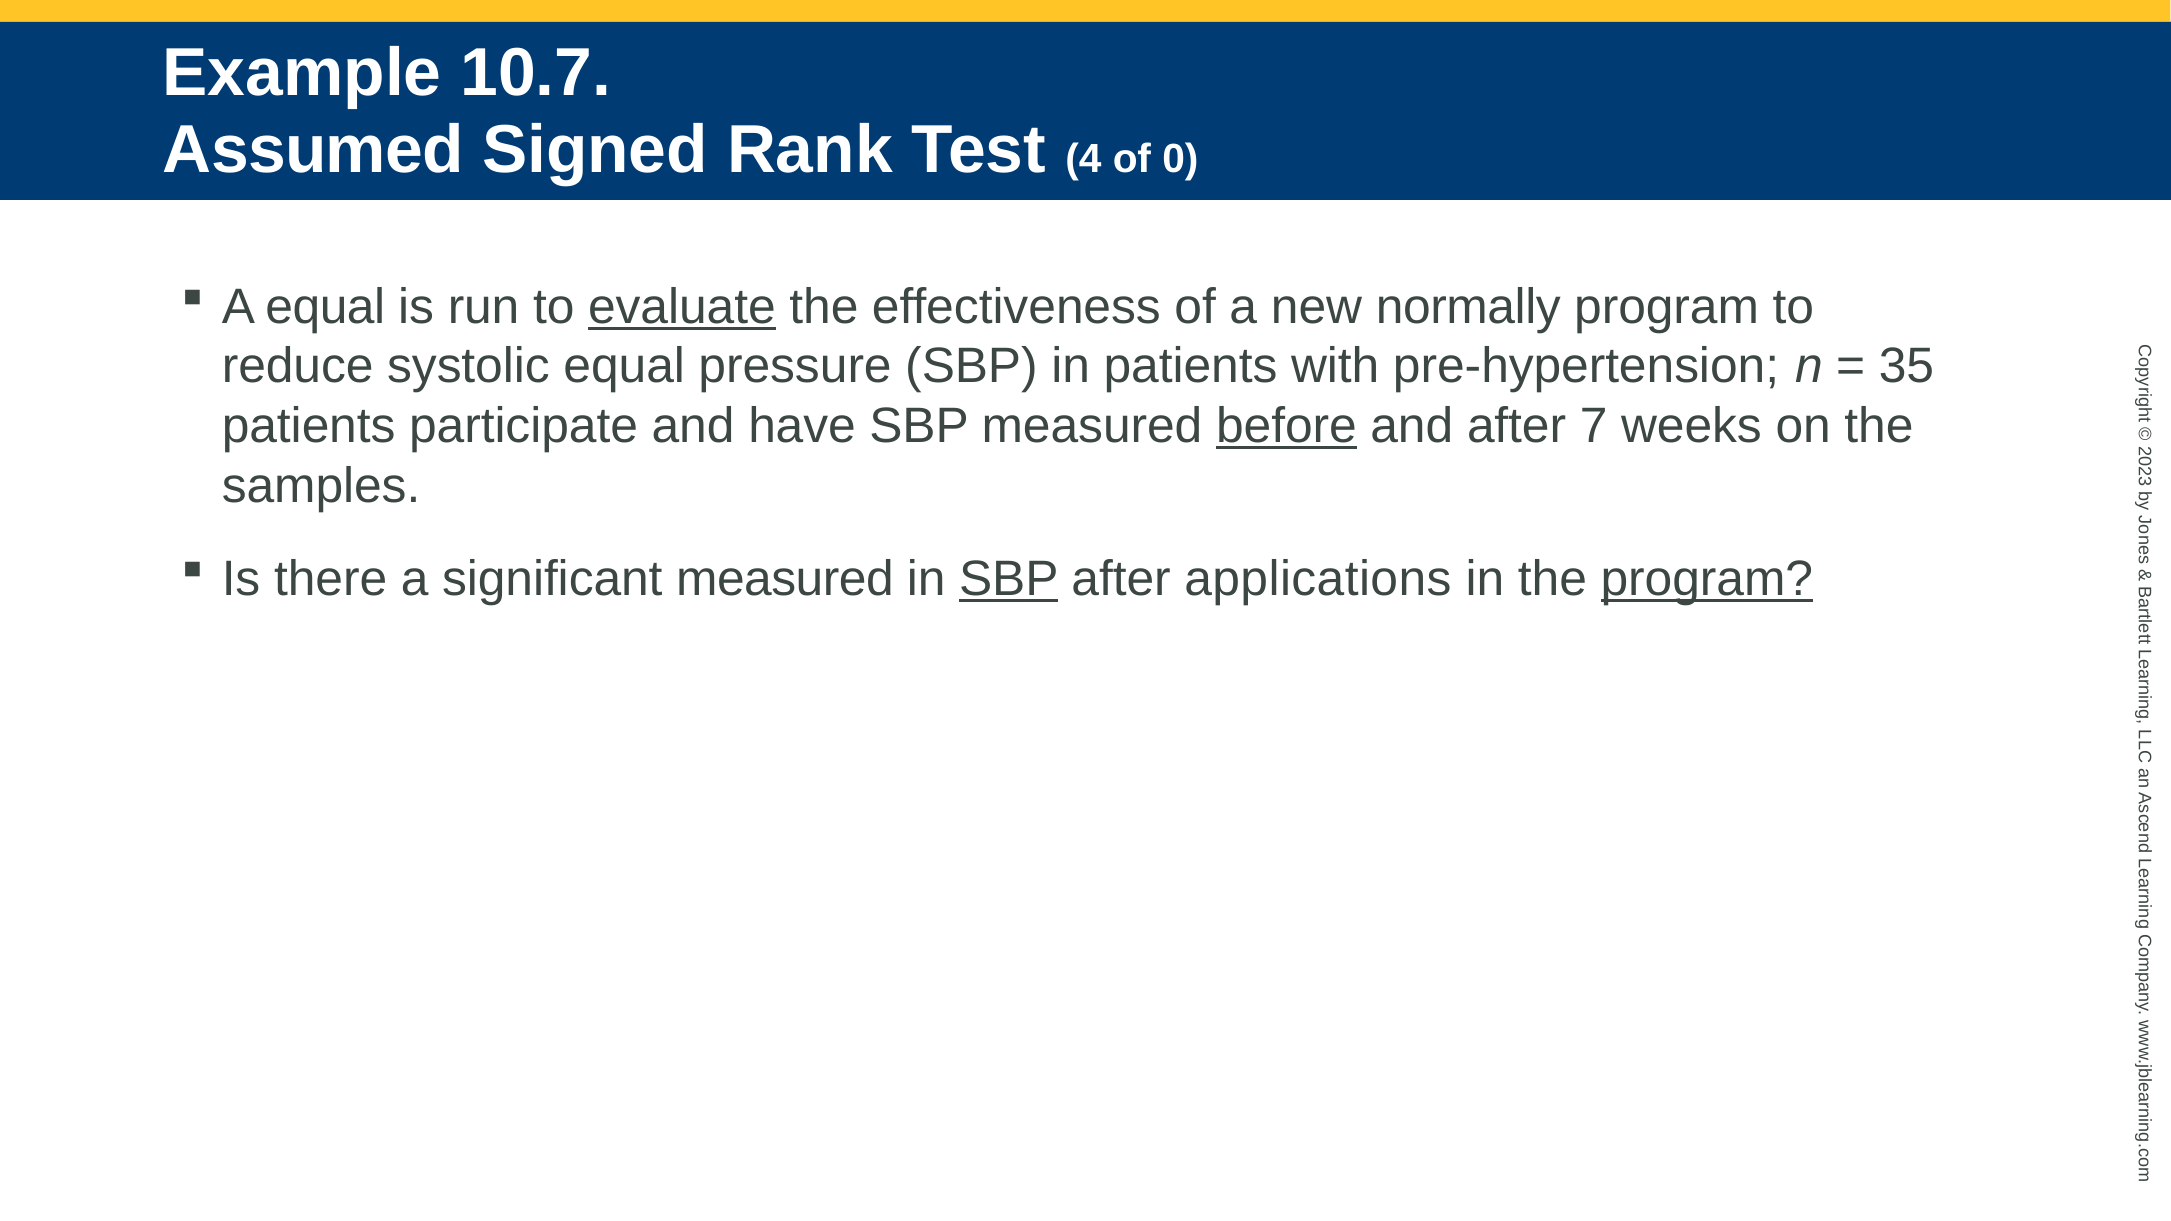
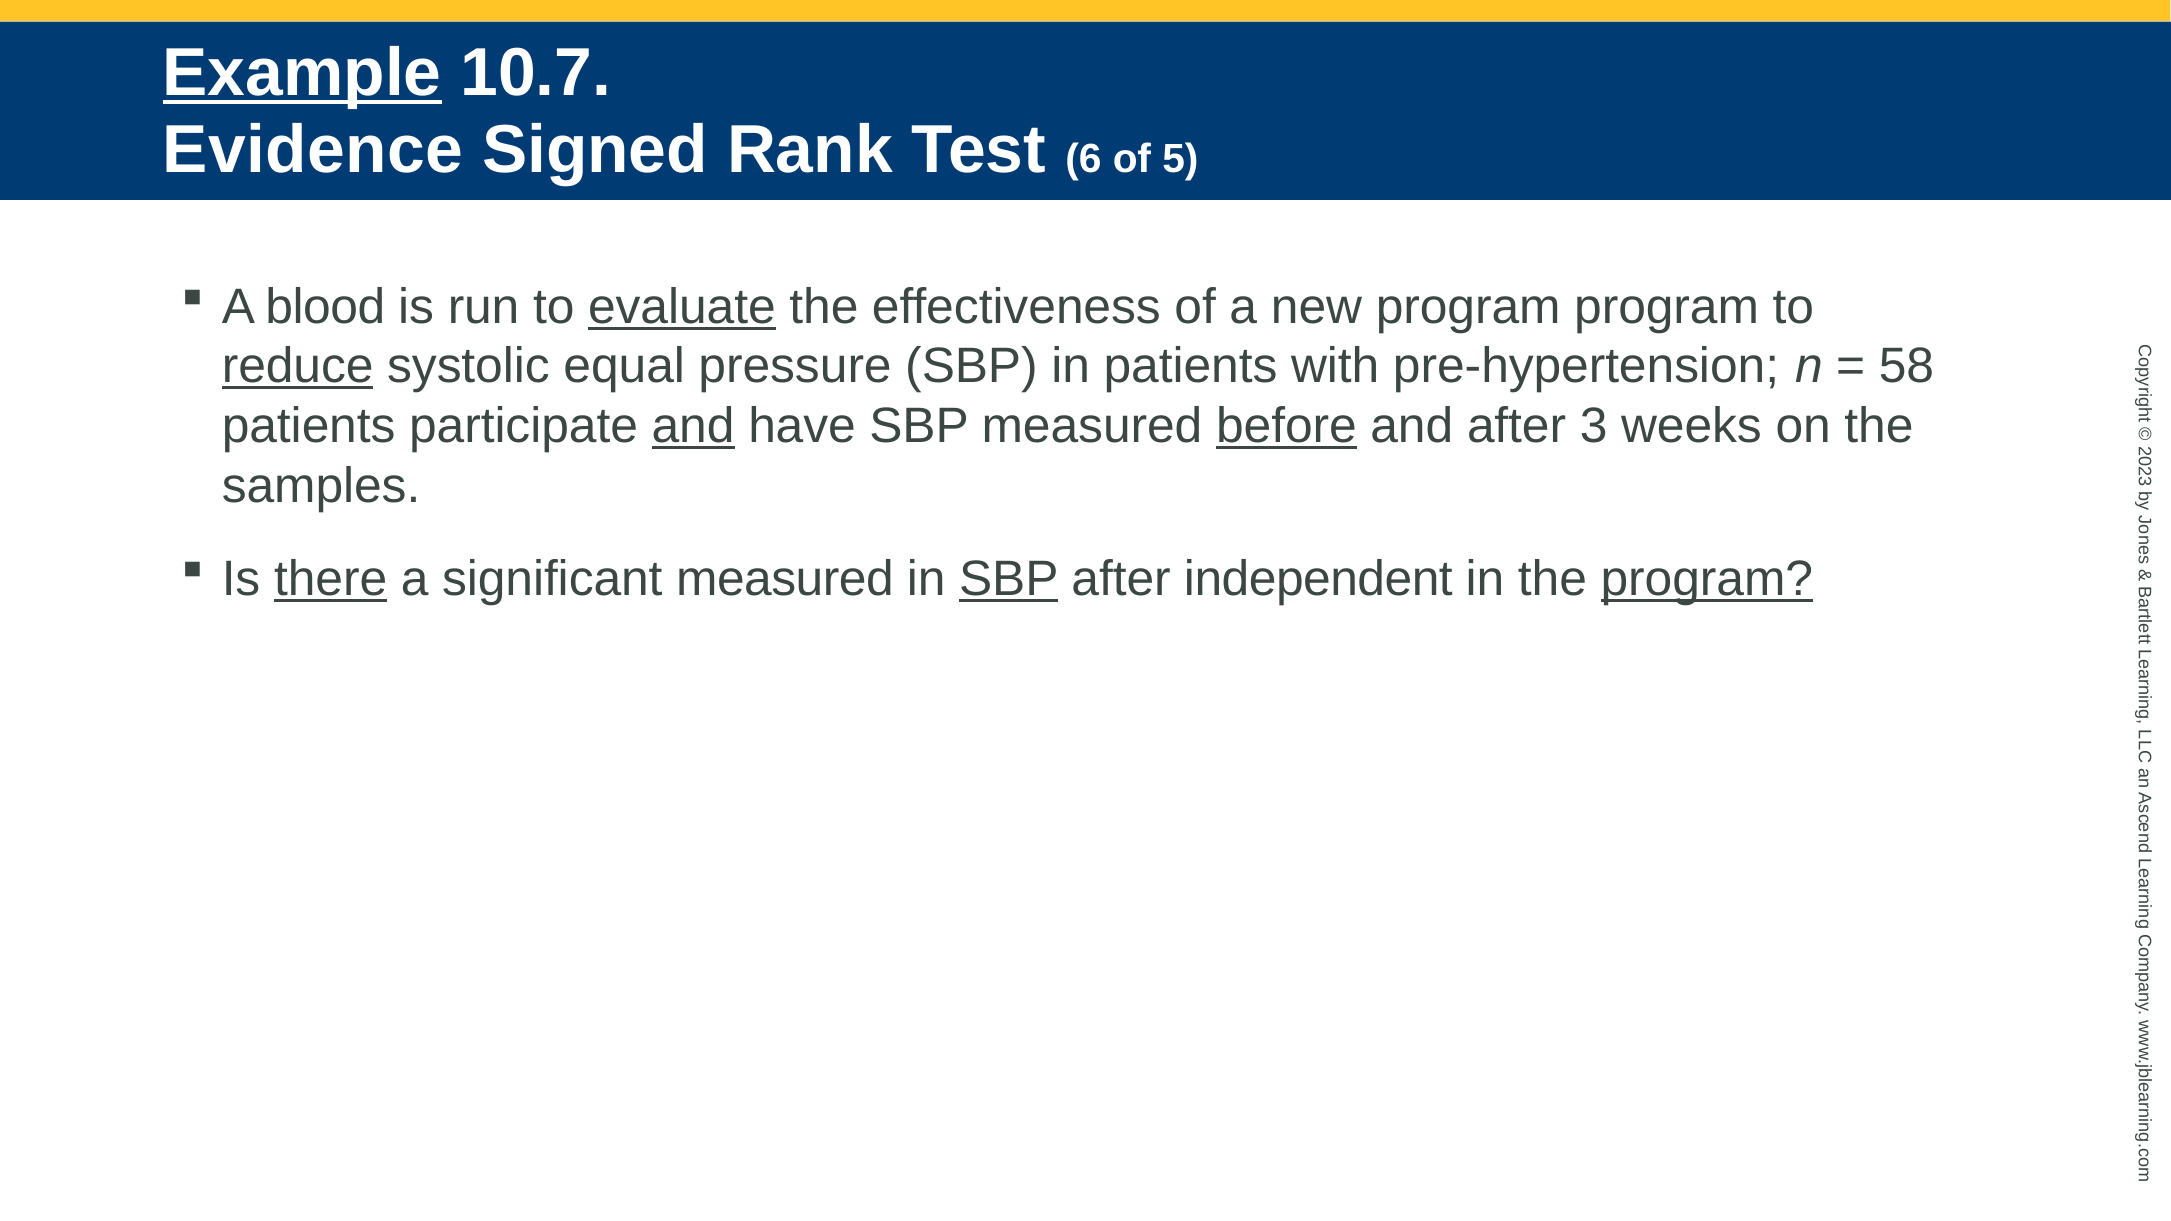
Example underline: none -> present
Assumed: Assumed -> Evidence
4: 4 -> 6
of 0: 0 -> 5
A equal: equal -> blood
new normally: normally -> program
reduce underline: none -> present
35: 35 -> 58
and at (693, 426) underline: none -> present
after 7: 7 -> 3
there underline: none -> present
applications: applications -> independent
